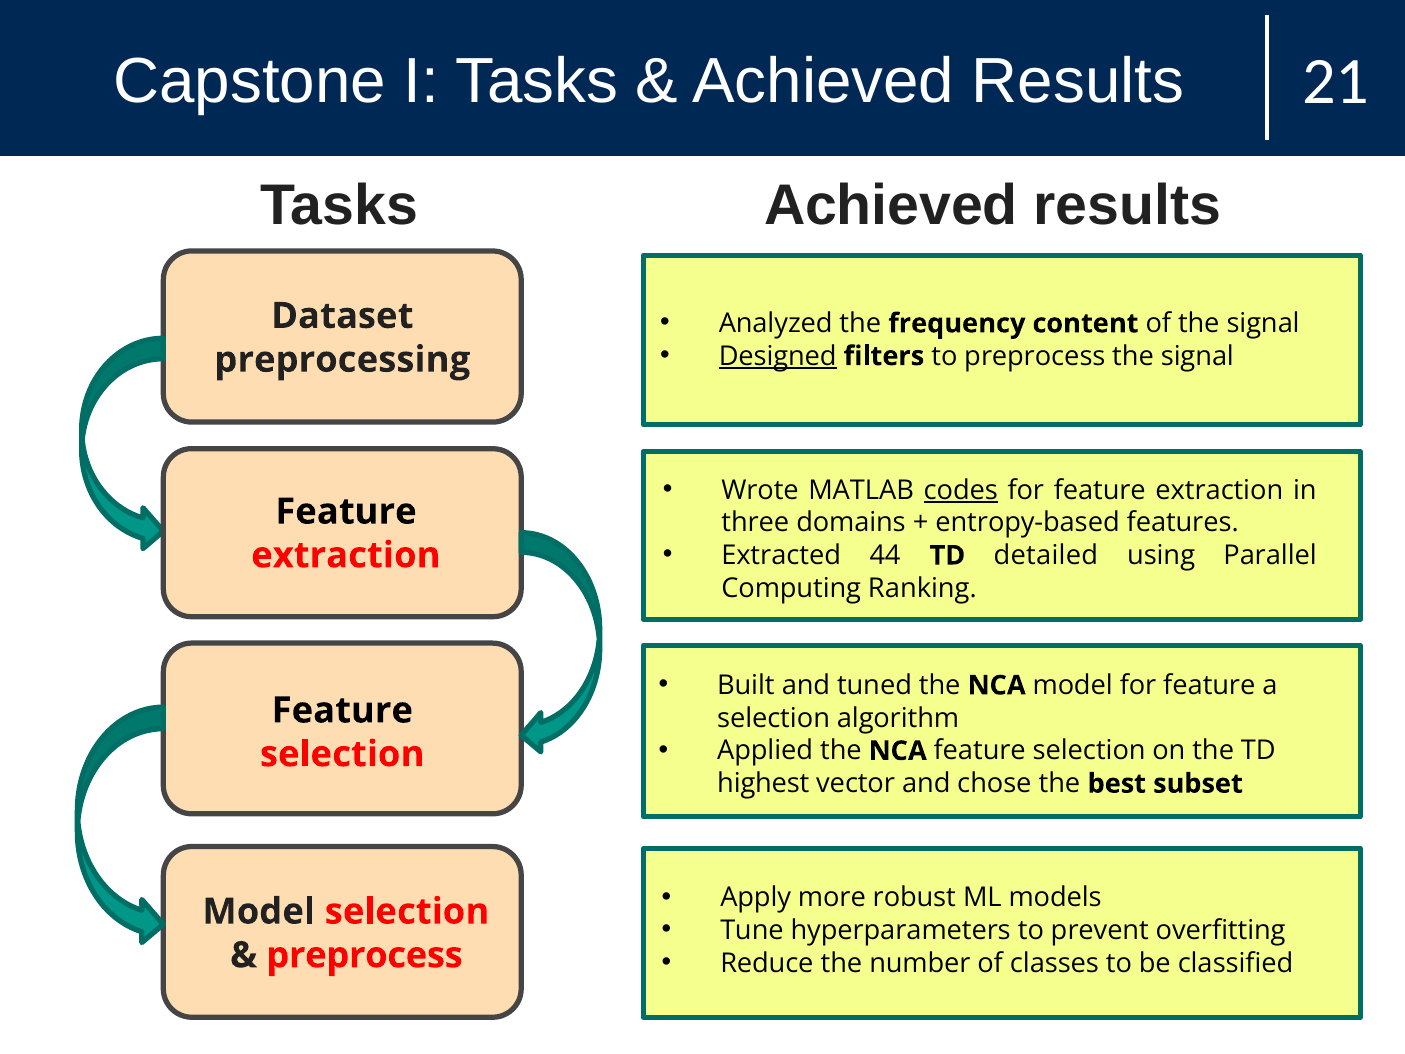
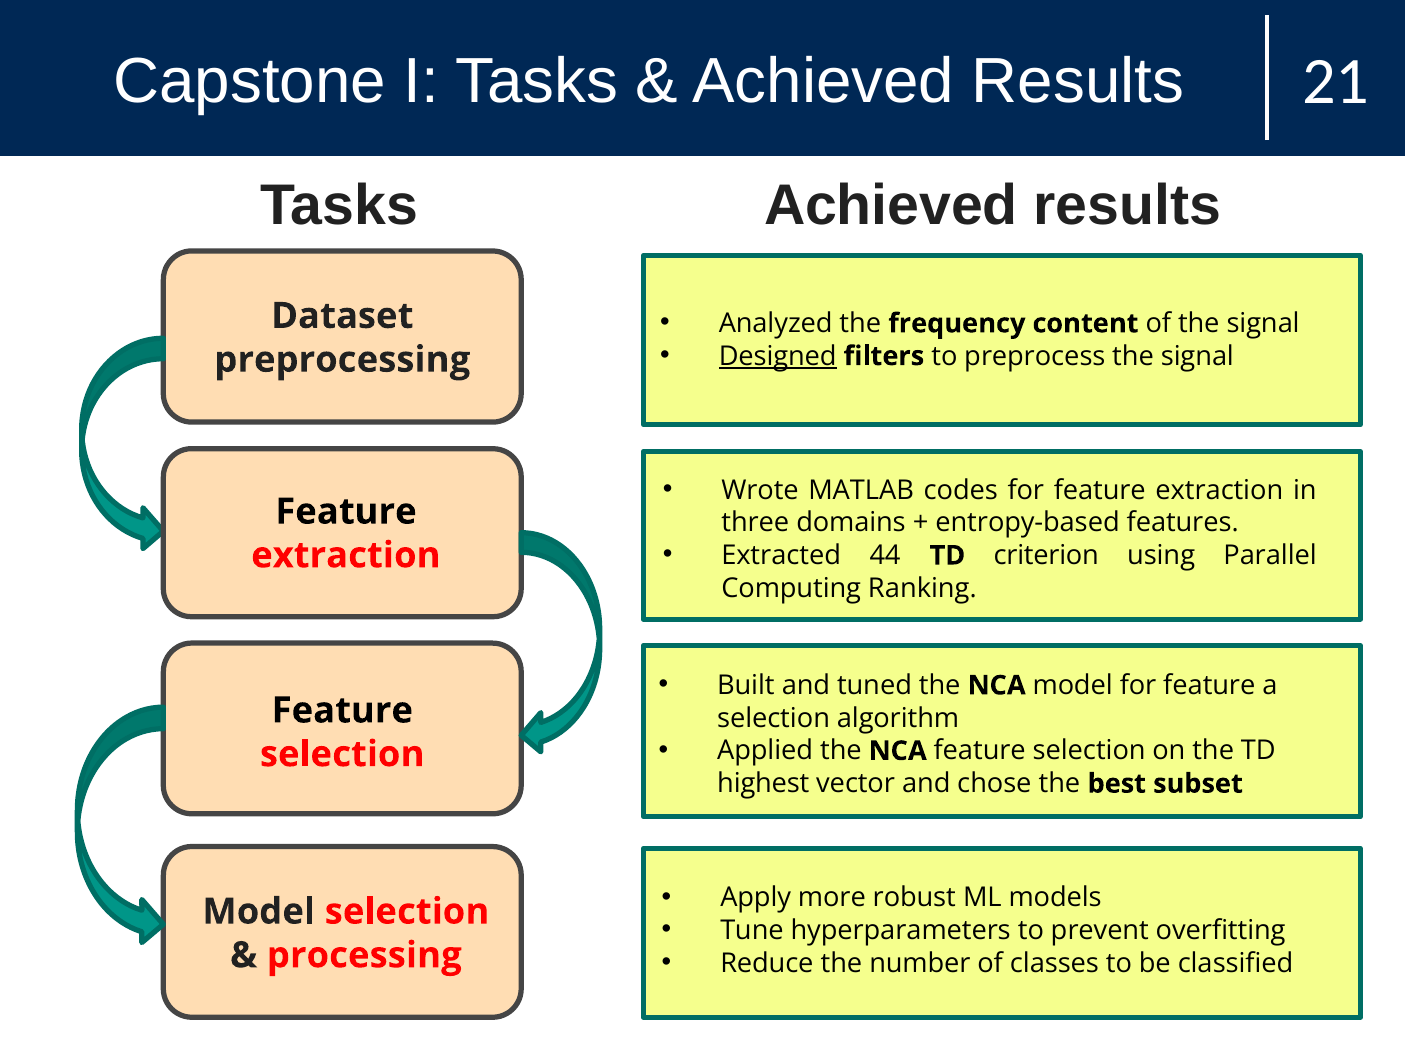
codes underline: present -> none
detailed: detailed -> criterion
preprocess at (364, 955): preprocess -> processing
